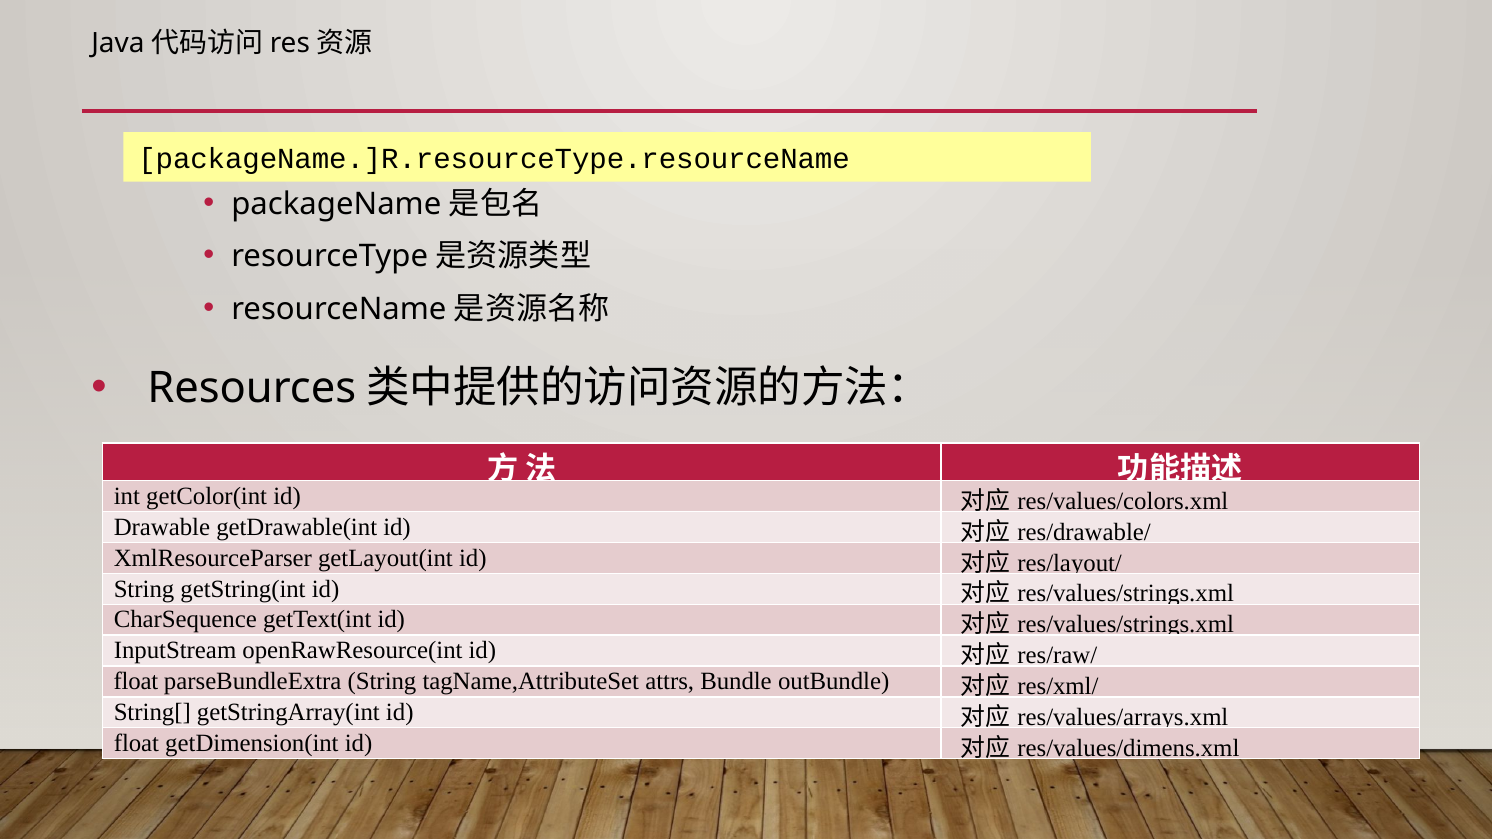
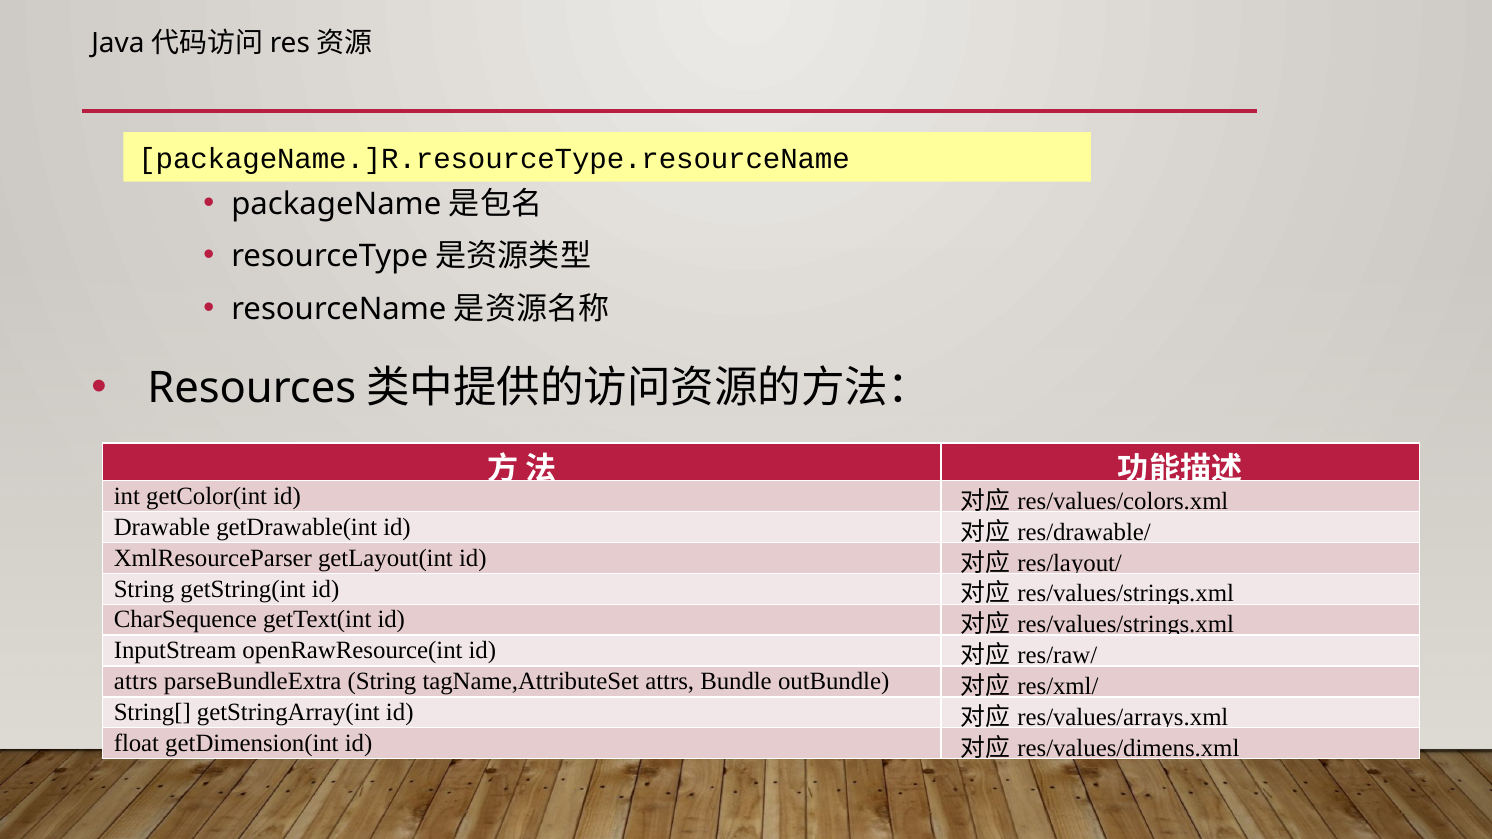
float at (136, 682): float -> attrs
